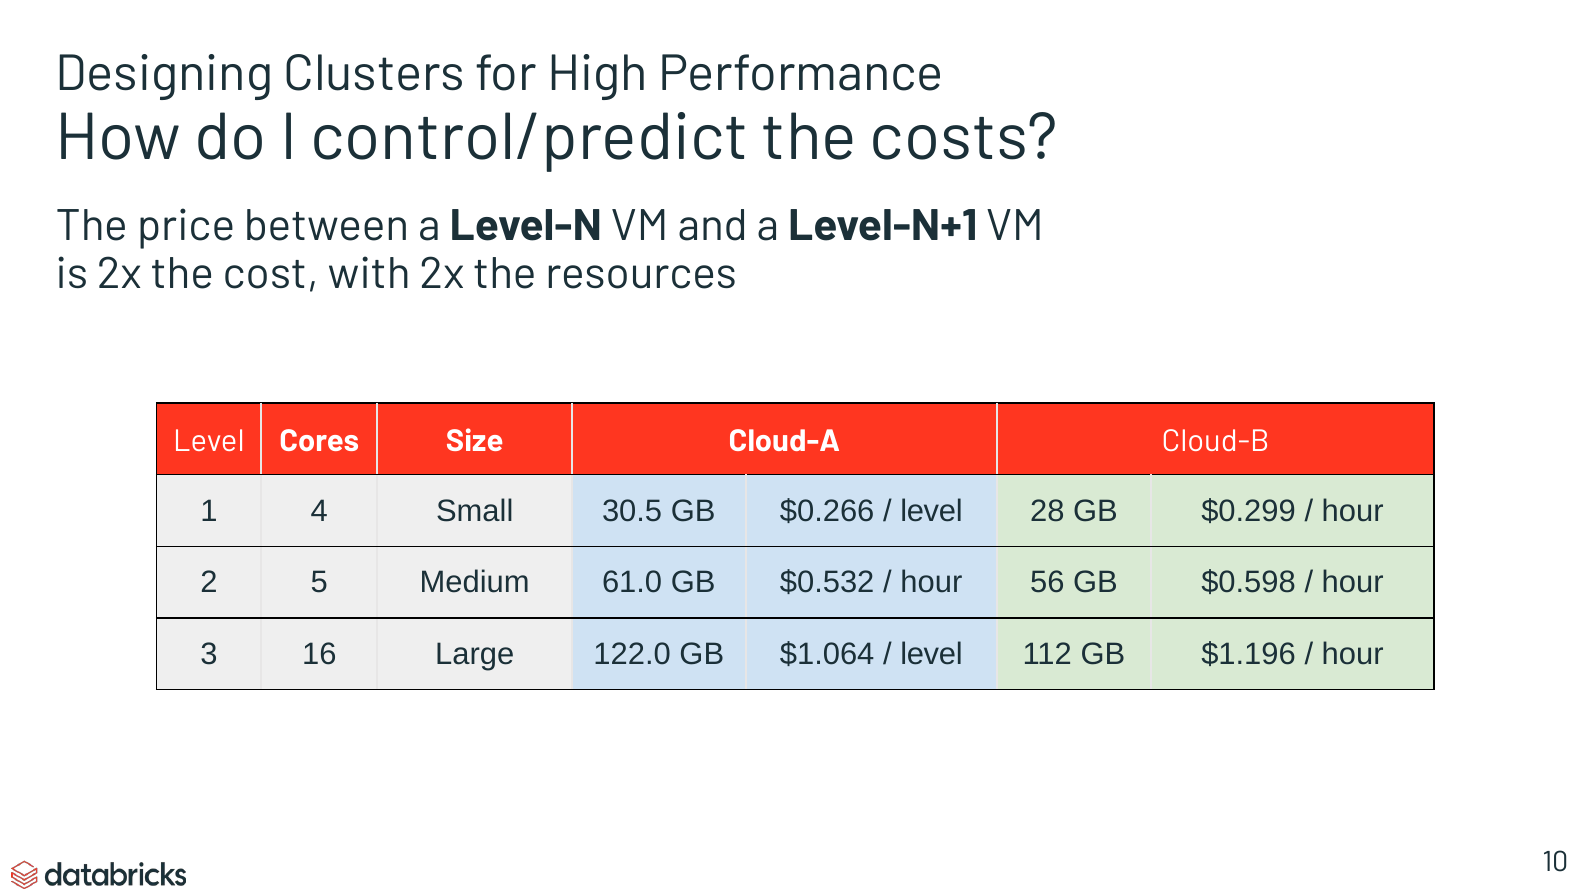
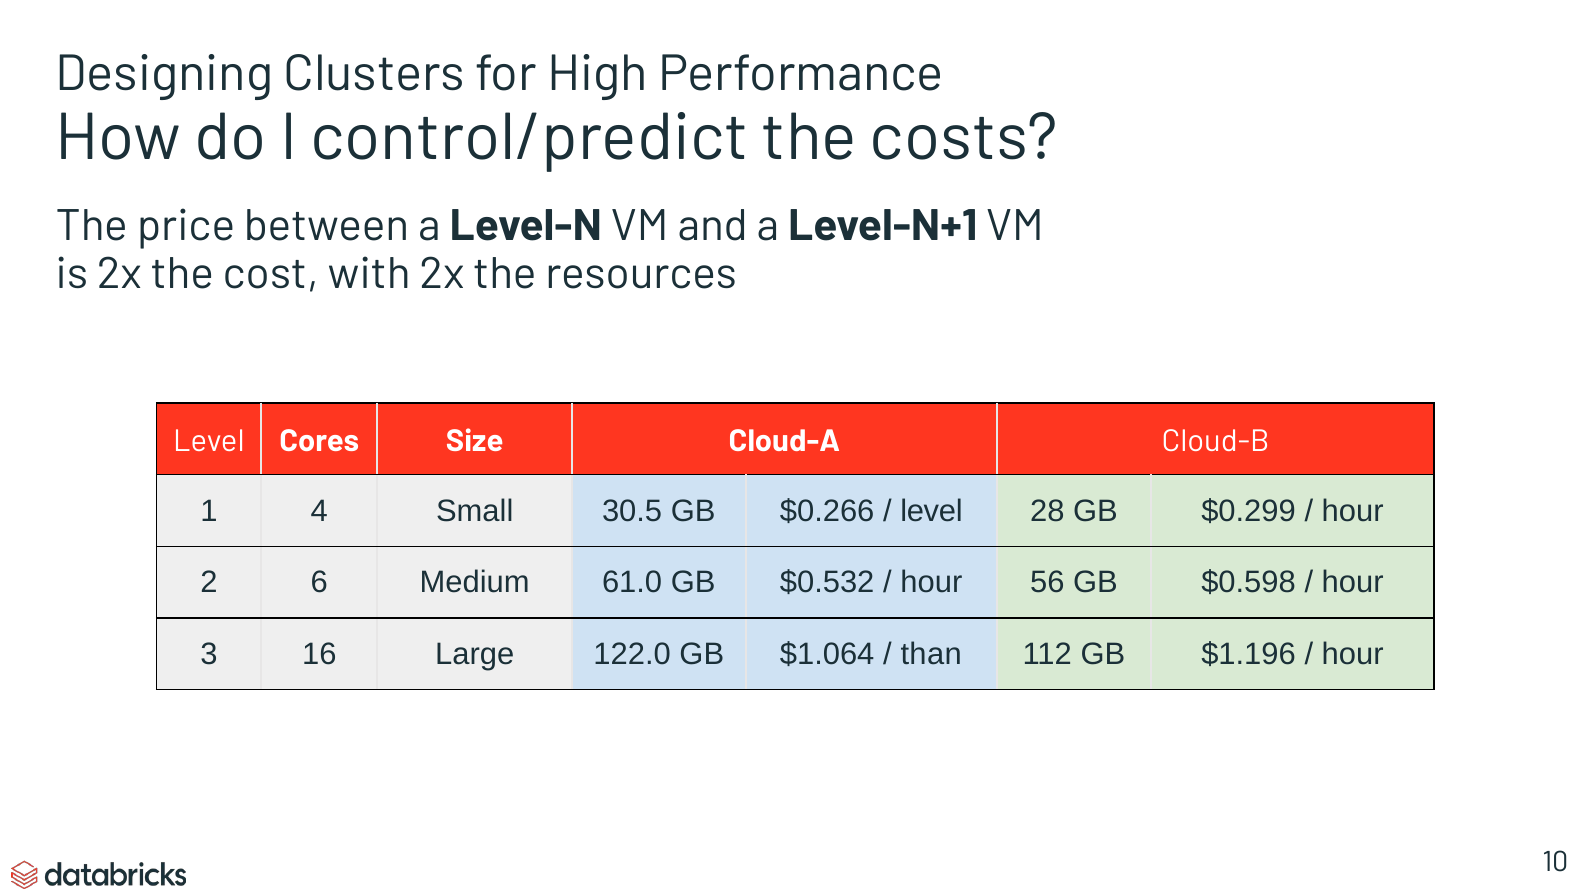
5: 5 -> 6
level at (931, 654): level -> than
